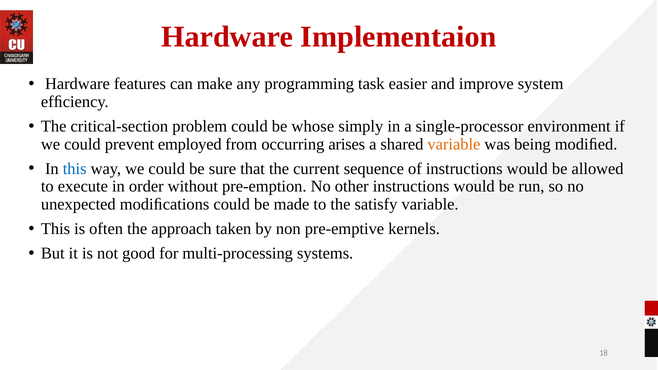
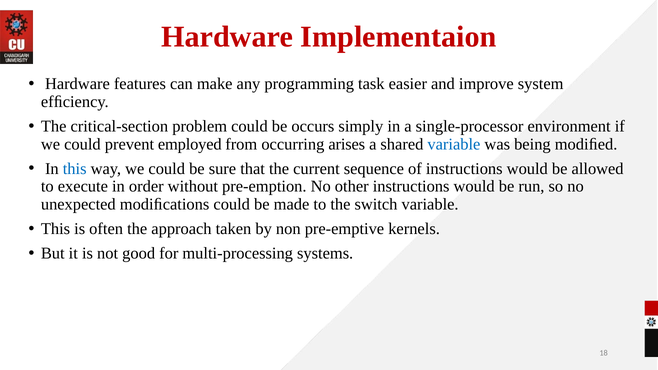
whose: whose -> occurs
variable at (454, 144) colour: orange -> blue
satisfy: satisfy -> switch
